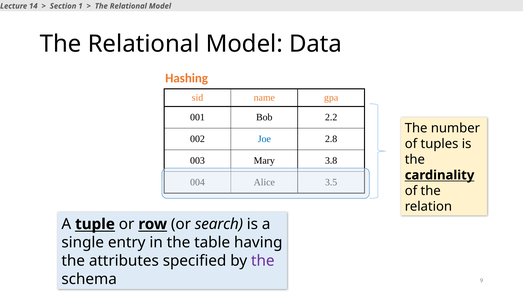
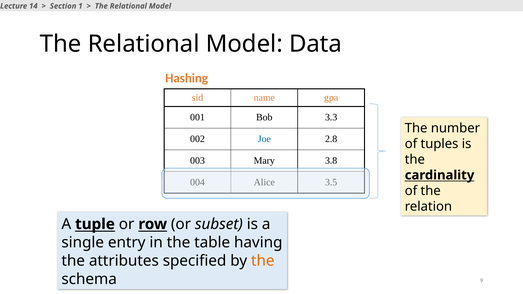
2.2: 2.2 -> 3.3
search: search -> subset
the at (263, 261) colour: purple -> orange
